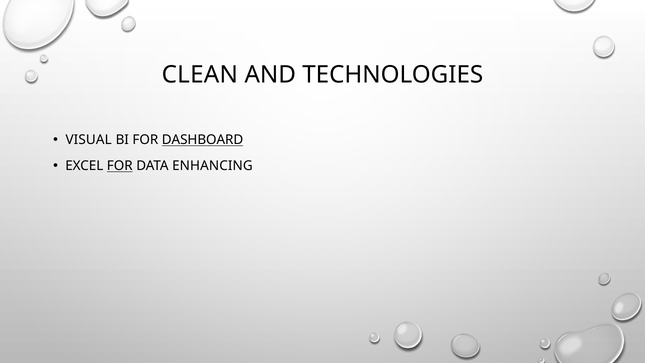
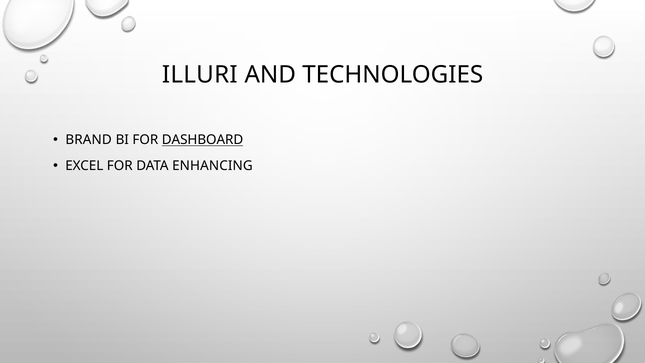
CLEAN: CLEAN -> ILLURI
VISUAL: VISUAL -> BRAND
FOR at (120, 166) underline: present -> none
